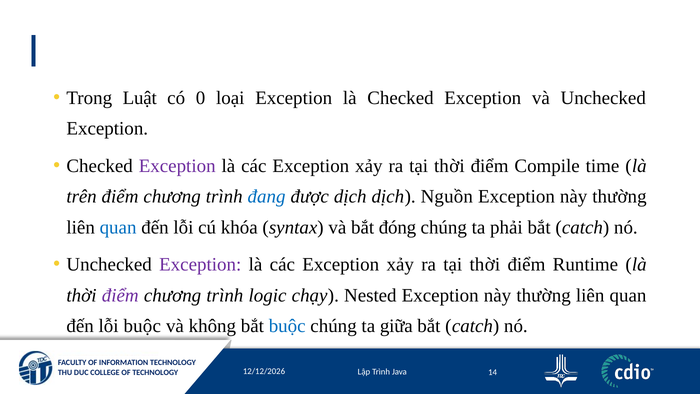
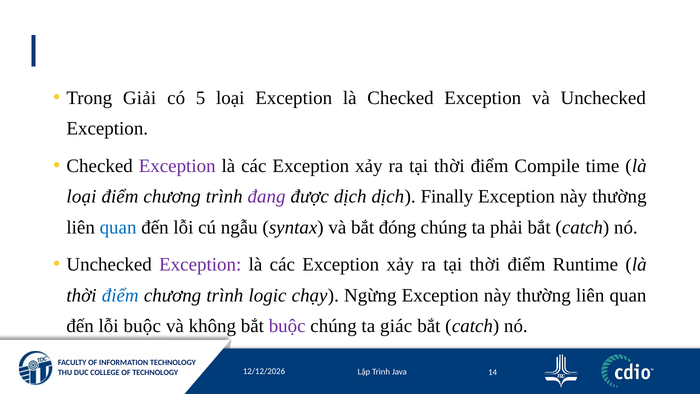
Luật: Luật -> Giải
0: 0 -> 5
trên at (82, 196): trên -> loại
đang colour: blue -> purple
Nguồn: Nguồn -> Finally
khóa: khóa -> ngẫu
điểm at (120, 295) colour: purple -> blue
Nested: Nested -> Ngừng
buộc at (287, 326) colour: blue -> purple
giữa: giữa -> giác
